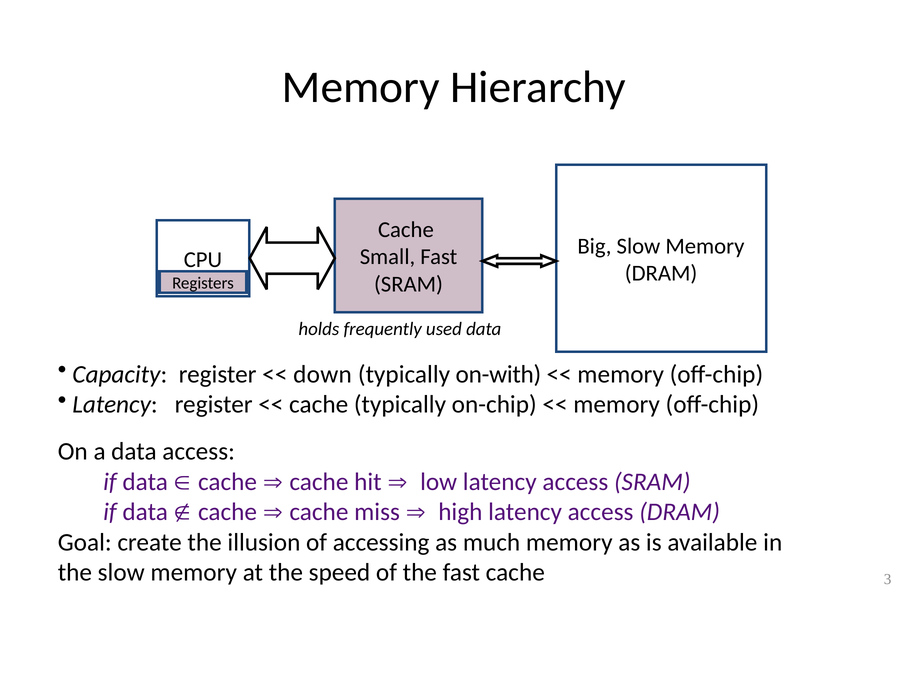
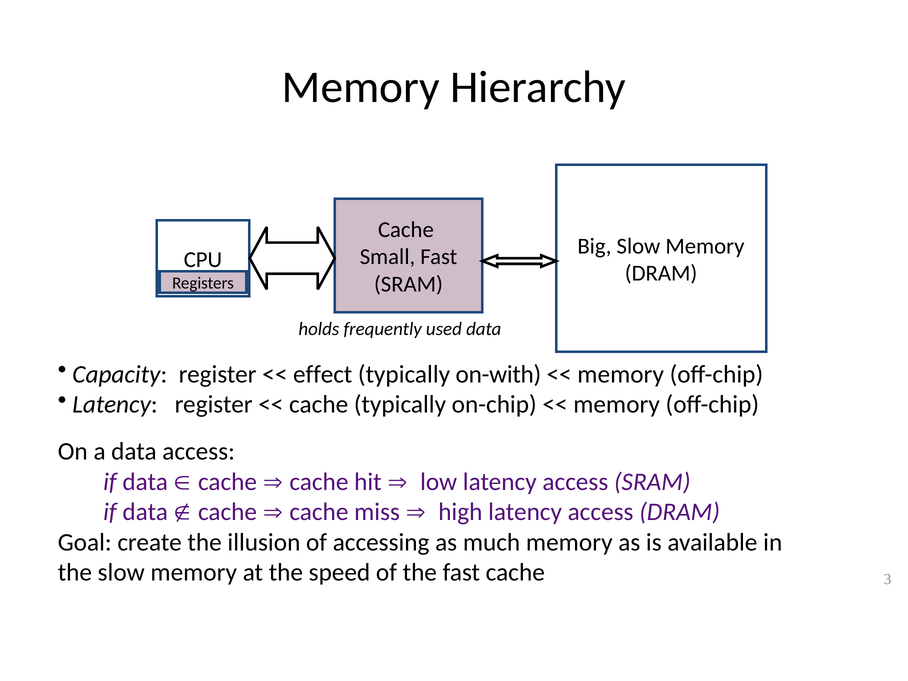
down: down -> effect
